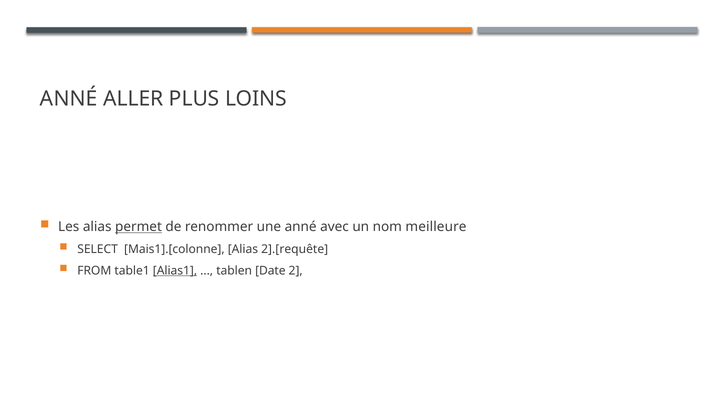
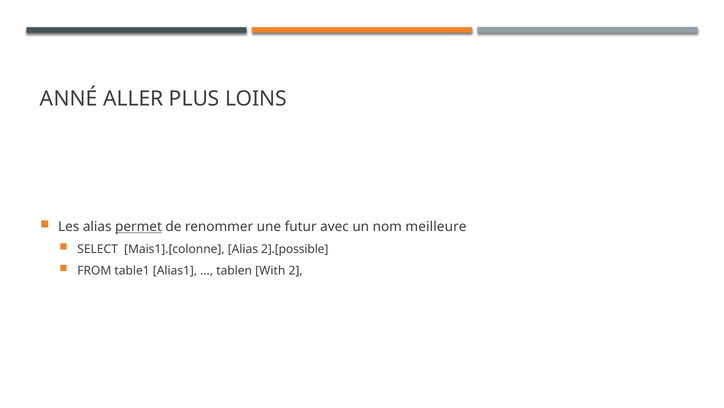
une anné: anné -> futur
2].[requête: 2].[requête -> 2].[possible
Alias1 underline: present -> none
Date: Date -> With
